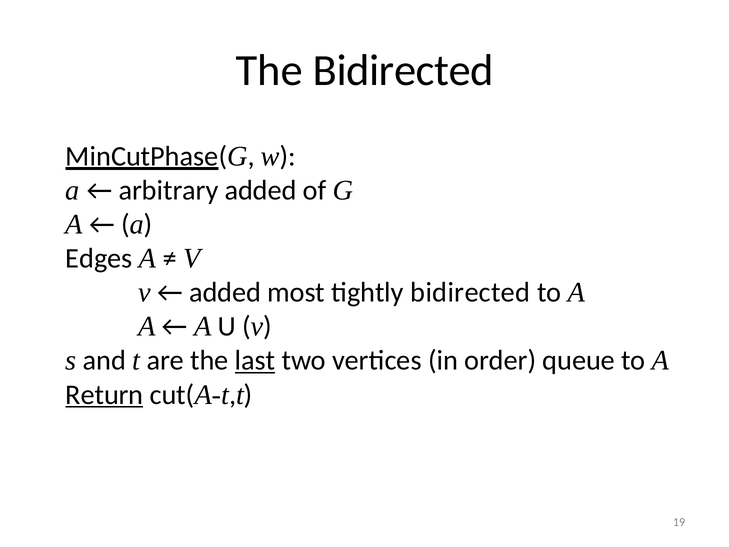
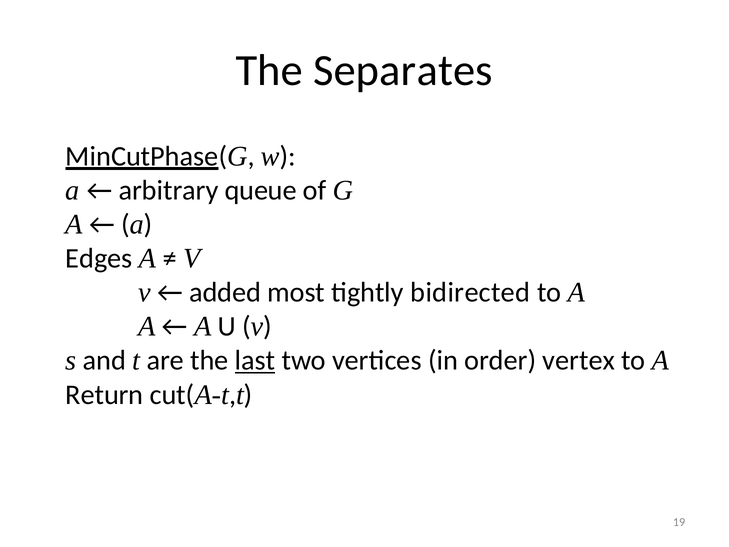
The Bidirected: Bidirected -> Separates
arbitrary added: added -> queue
queue: queue -> vertex
Return underline: present -> none
